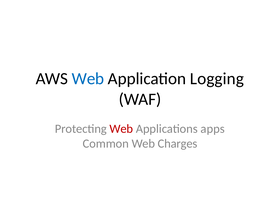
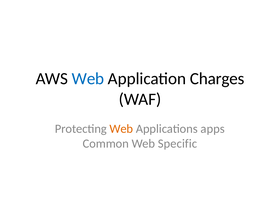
Logging: Logging -> Charges
Web at (121, 129) colour: red -> orange
Charges: Charges -> Specific
